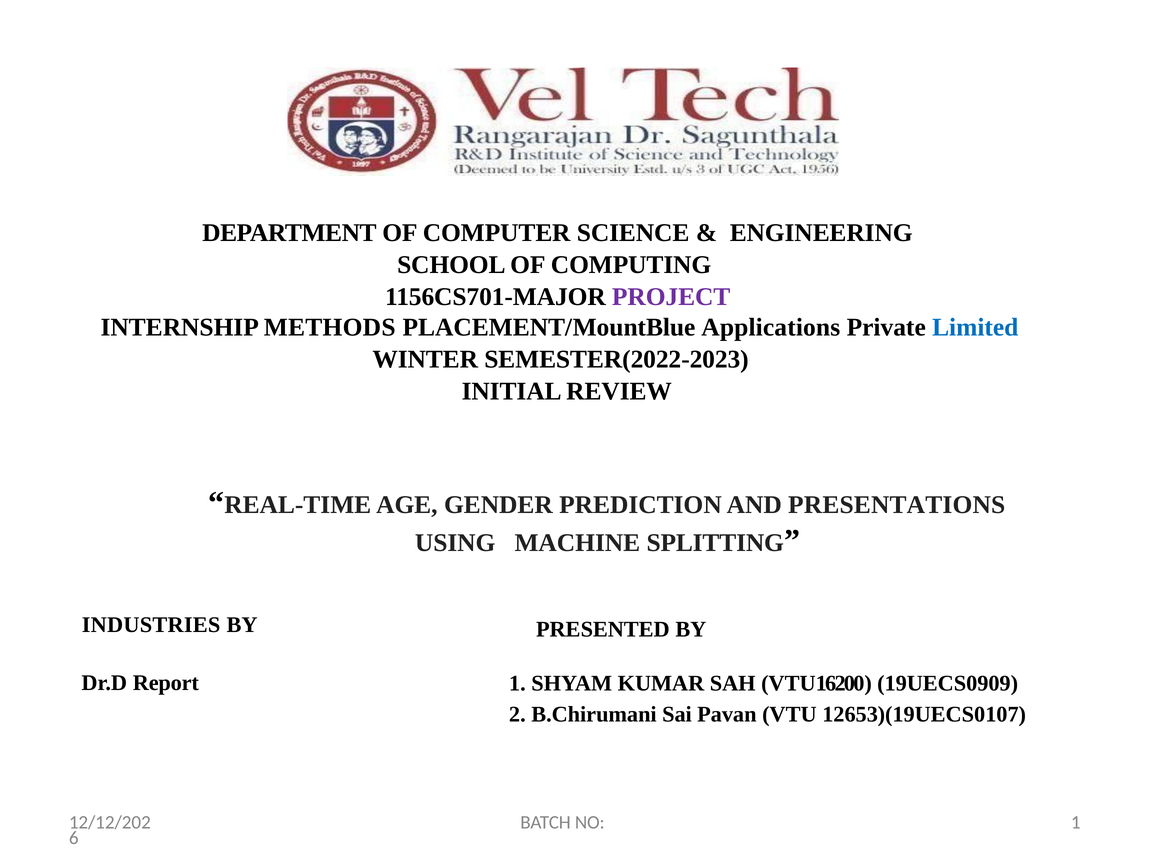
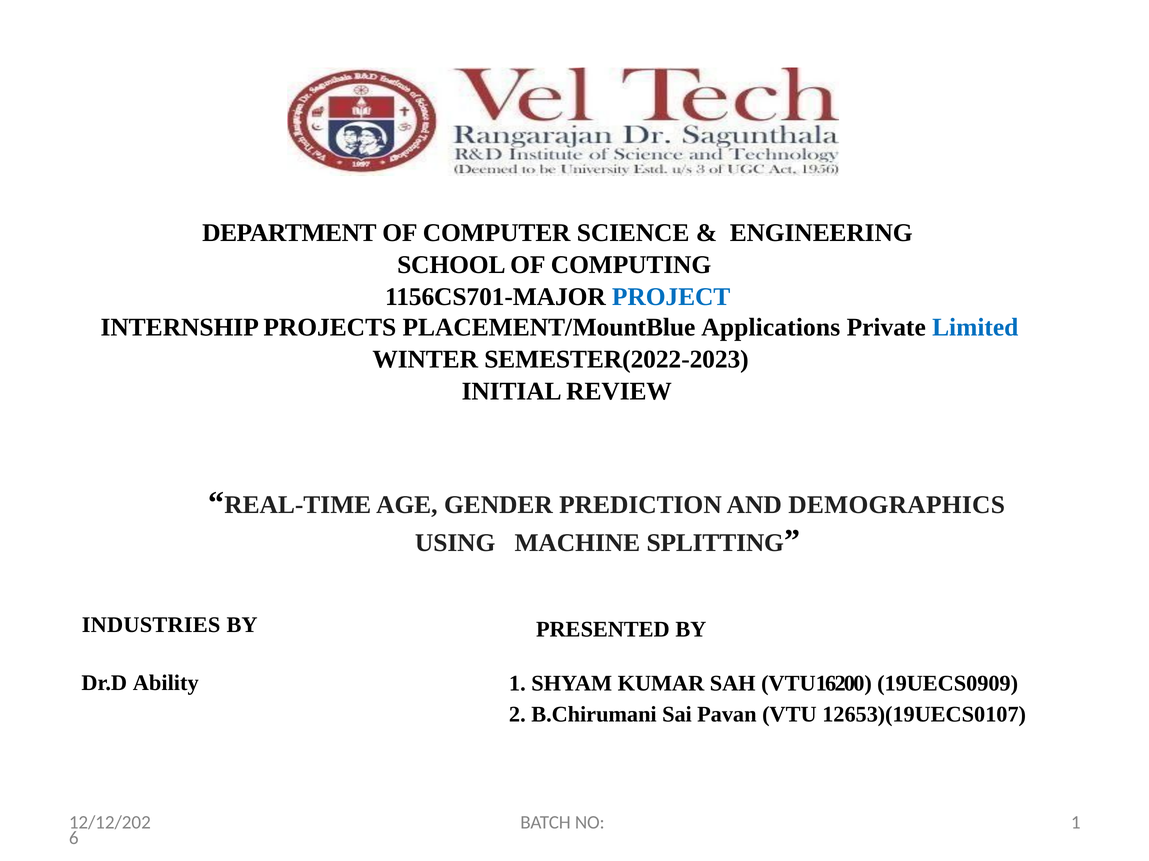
PROJECT colour: purple -> blue
METHODS: METHODS -> PROJECTS
PRESENTATIONS: PRESENTATIONS -> DEMOGRAPHICS
Report: Report -> Ability
